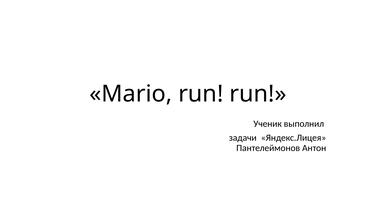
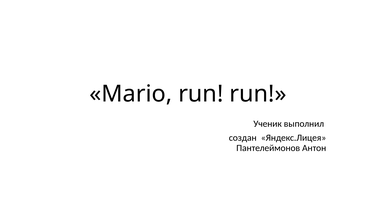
задачи: задачи -> создан
